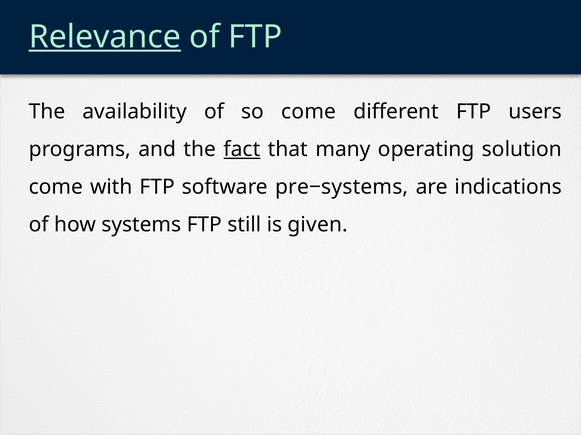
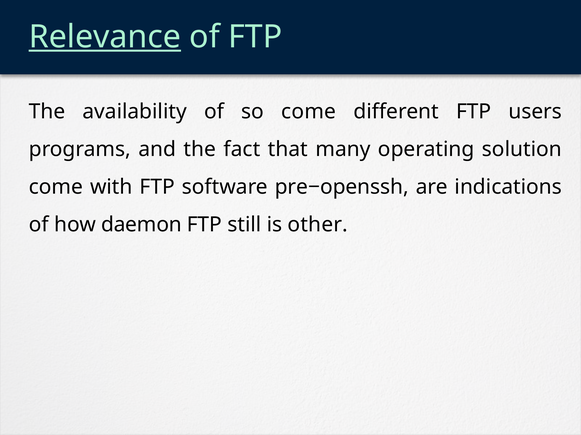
fact underline: present -> none
pre−systems: pre−systems -> pre−openssh
systems: systems -> daemon
given: given -> other
